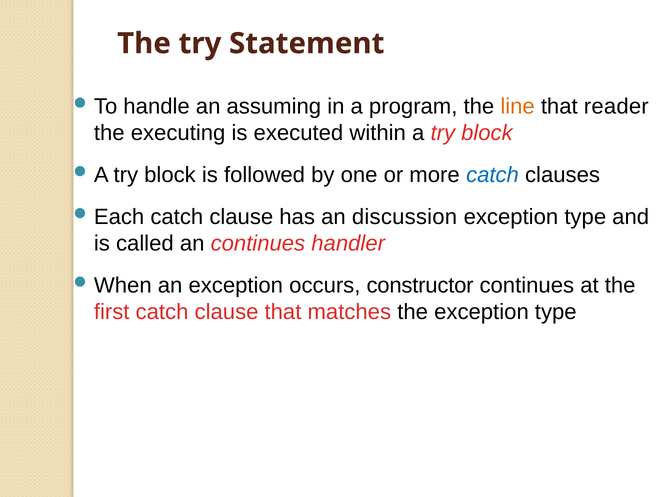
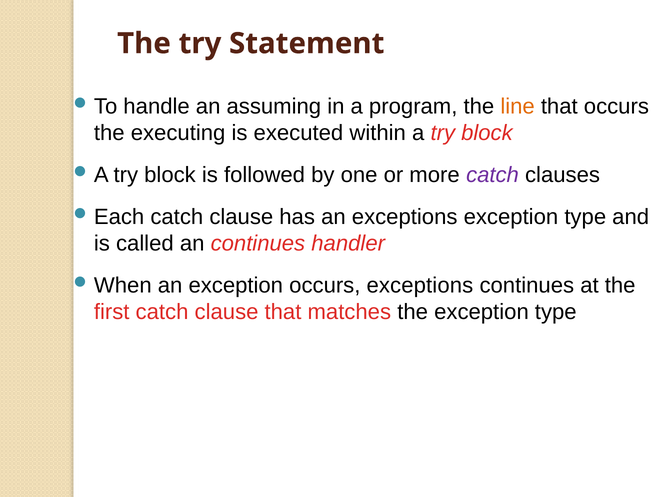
that reader: reader -> occurs
catch at (493, 175) colour: blue -> purple
an discussion: discussion -> exceptions
occurs constructor: constructor -> exceptions
